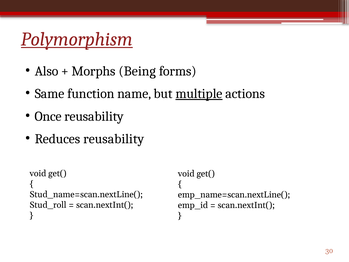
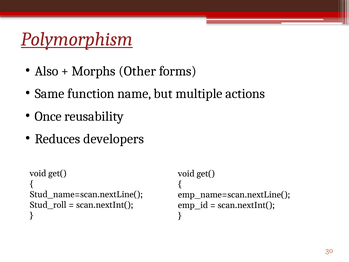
Being: Being -> Other
multiple underline: present -> none
Reduces reusability: reusability -> developers
